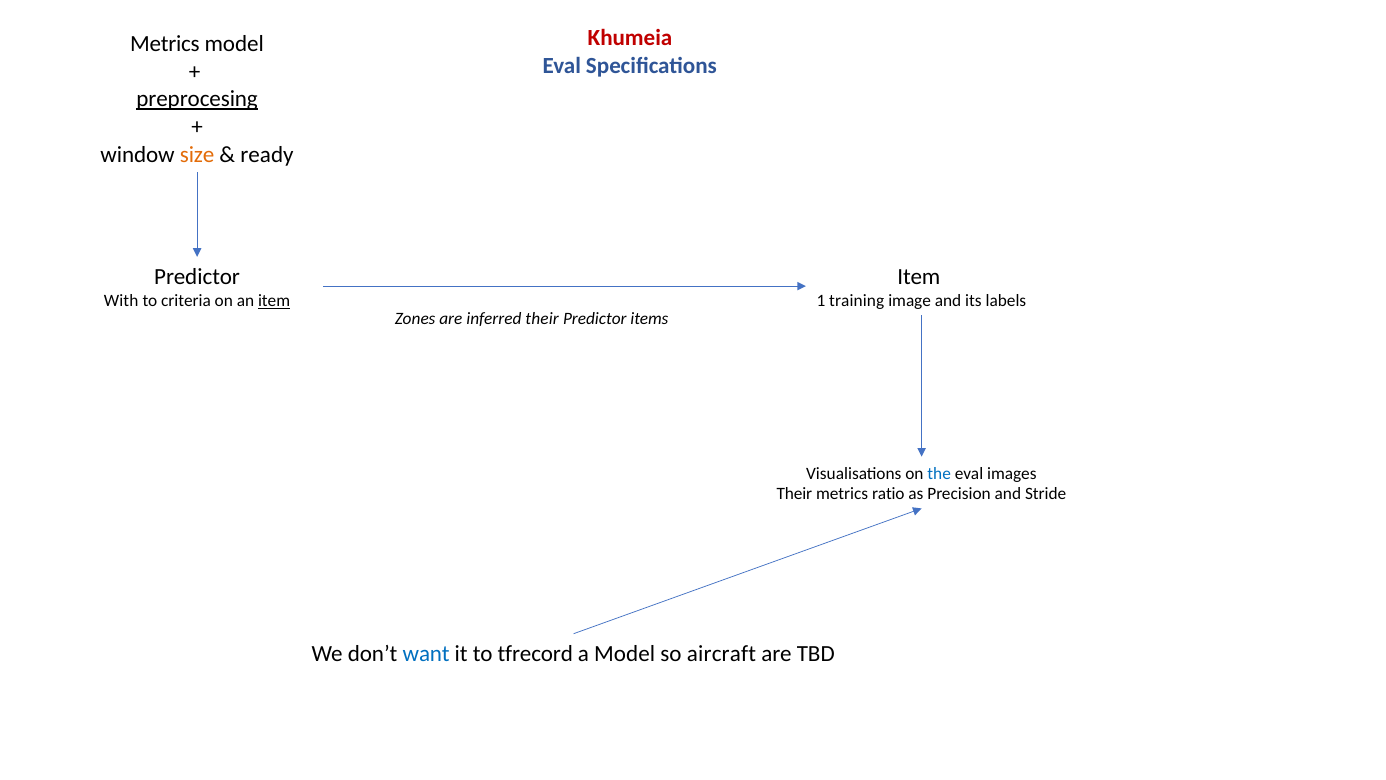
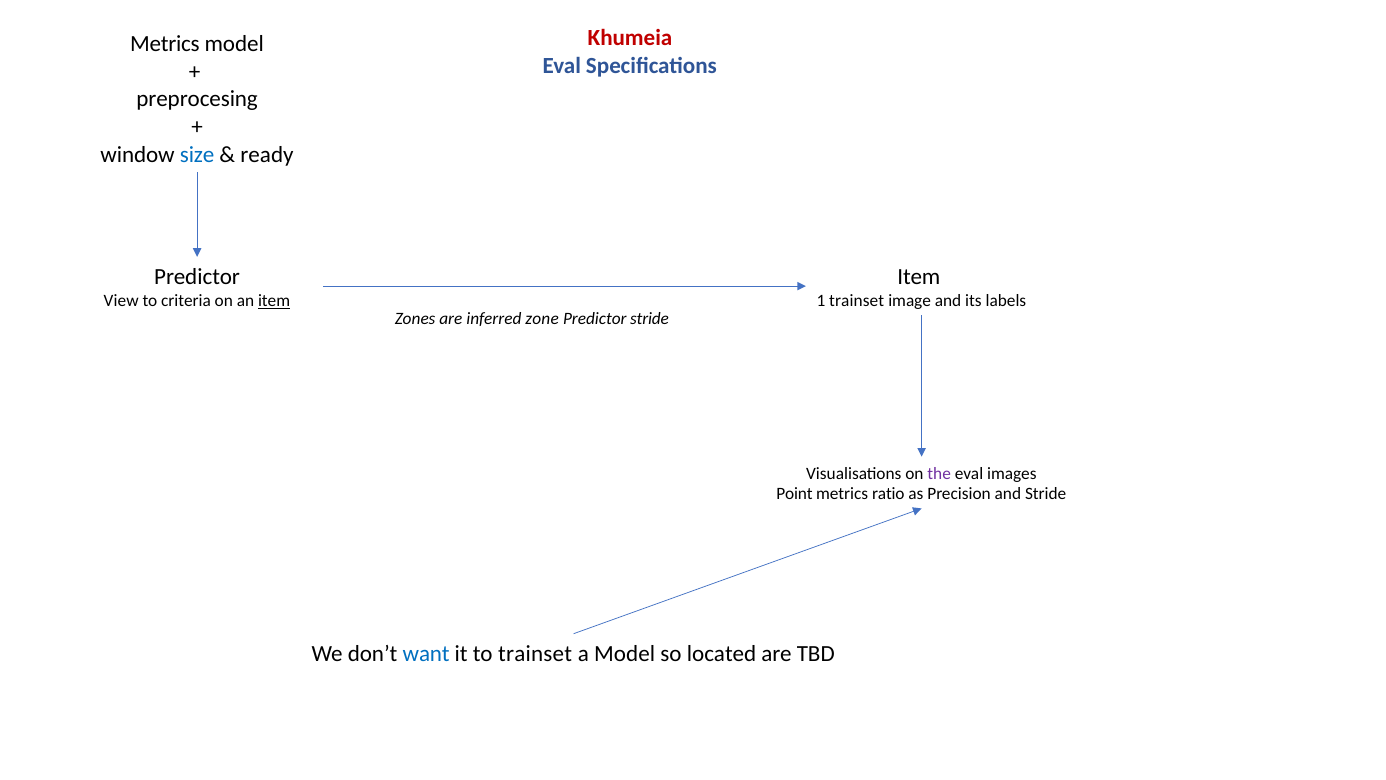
preprocesing underline: present -> none
size colour: orange -> blue
With: With -> View
1 training: training -> trainset
inferred their: their -> zone
Predictor items: items -> stride
the colour: blue -> purple
Their at (794, 494): Their -> Point
to tfrecord: tfrecord -> trainset
aircraft: aircraft -> located
